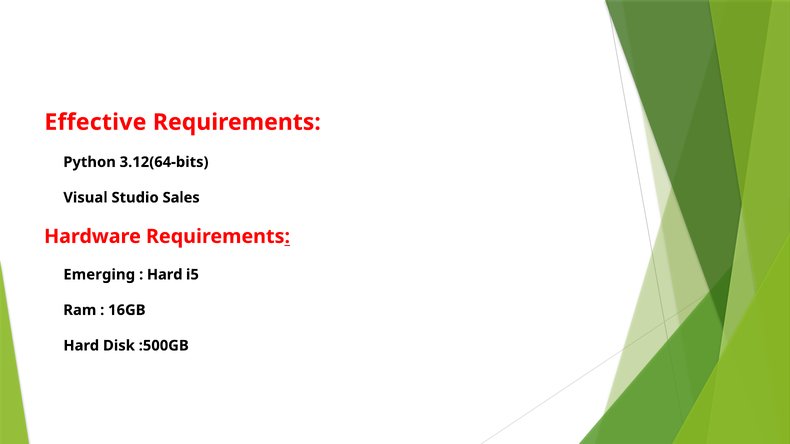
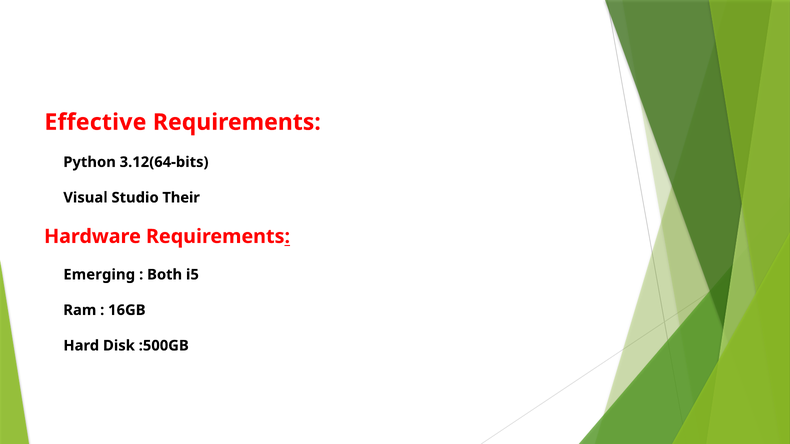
Sales: Sales -> Their
Hard at (165, 275): Hard -> Both
